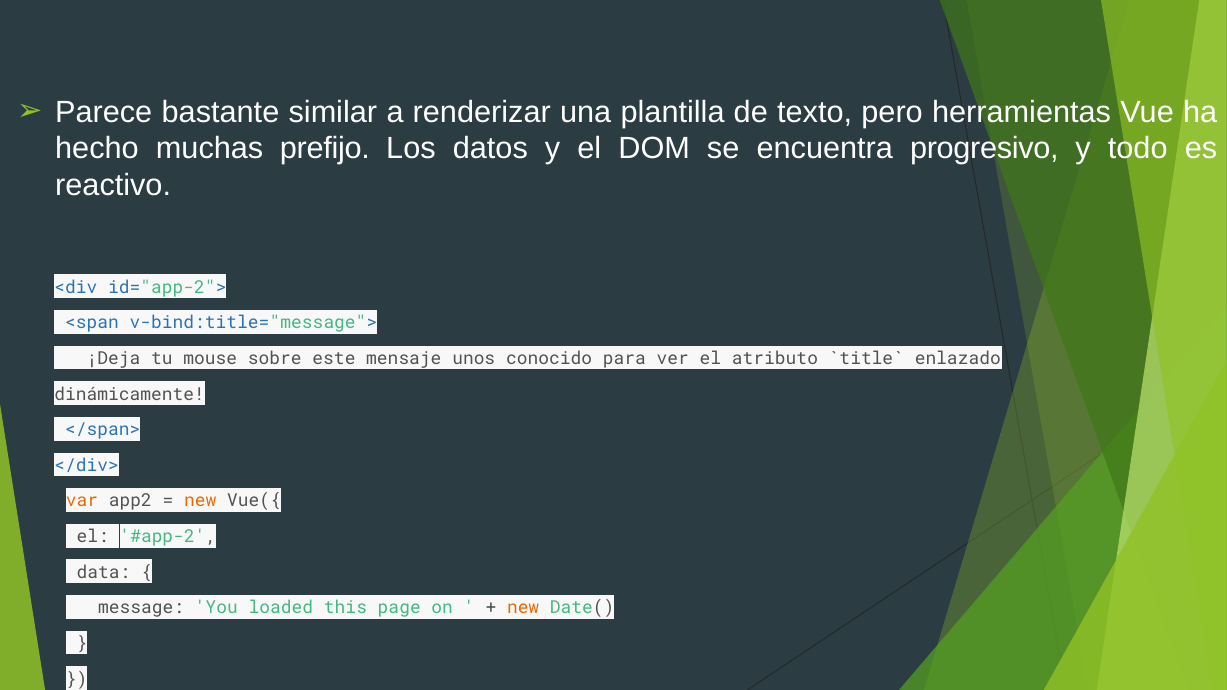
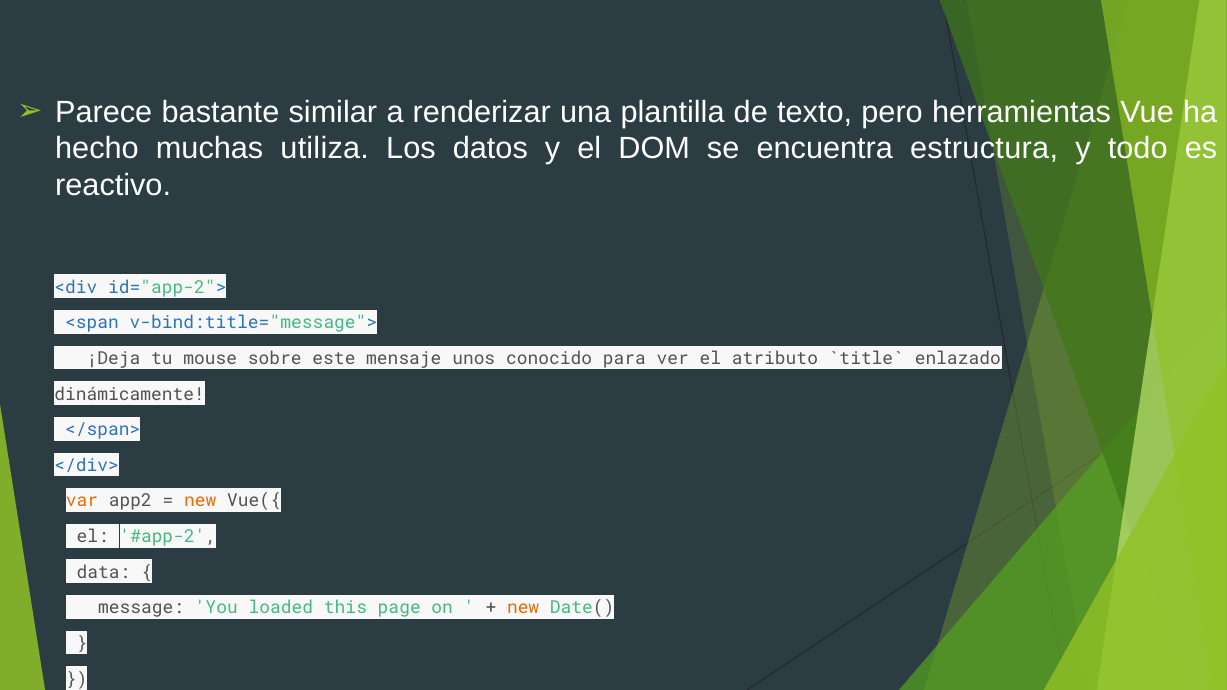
prefijo: prefijo -> utiliza
progresivo: progresivo -> estructura
